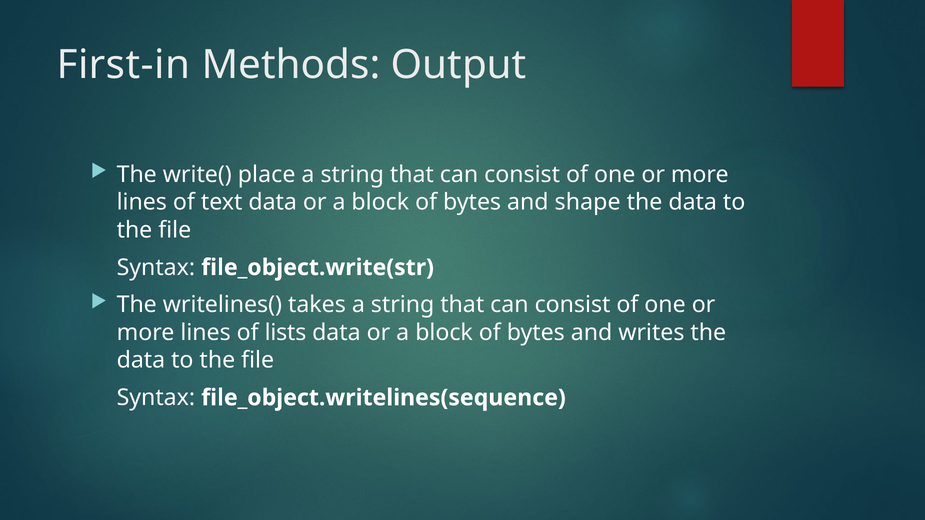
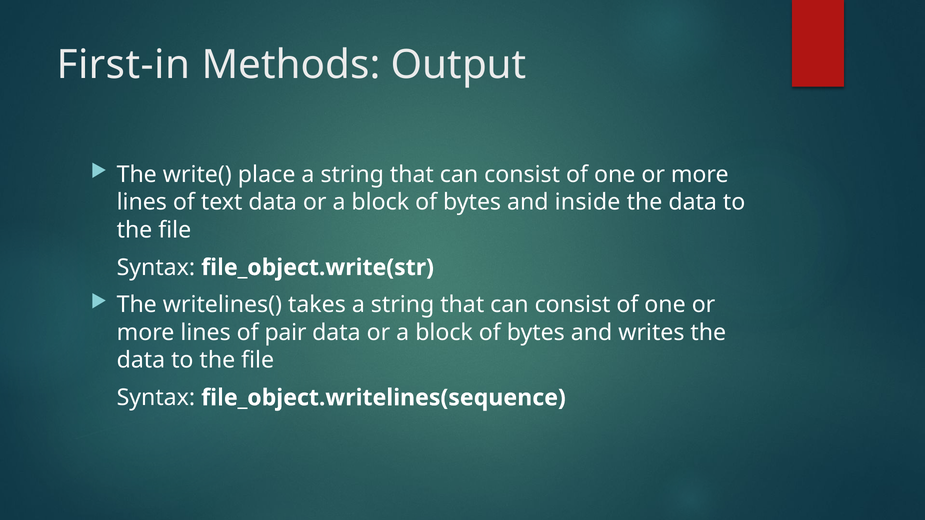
shape: shape -> inside
lists: lists -> pair
